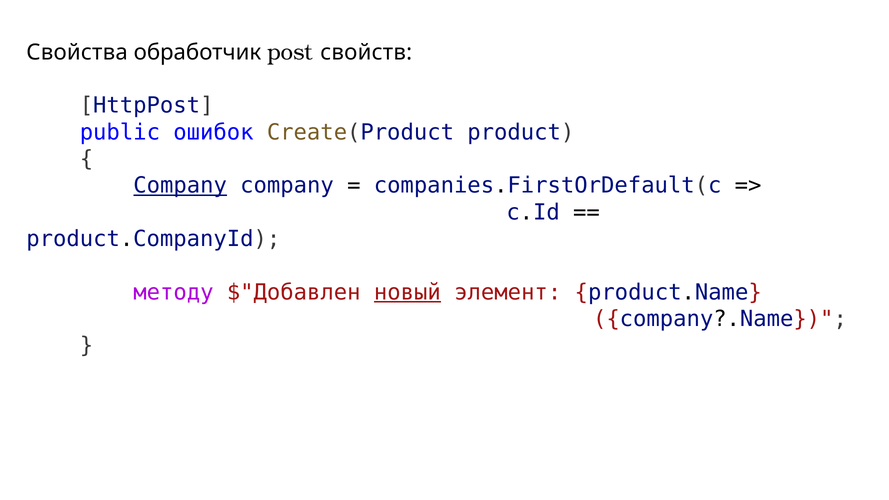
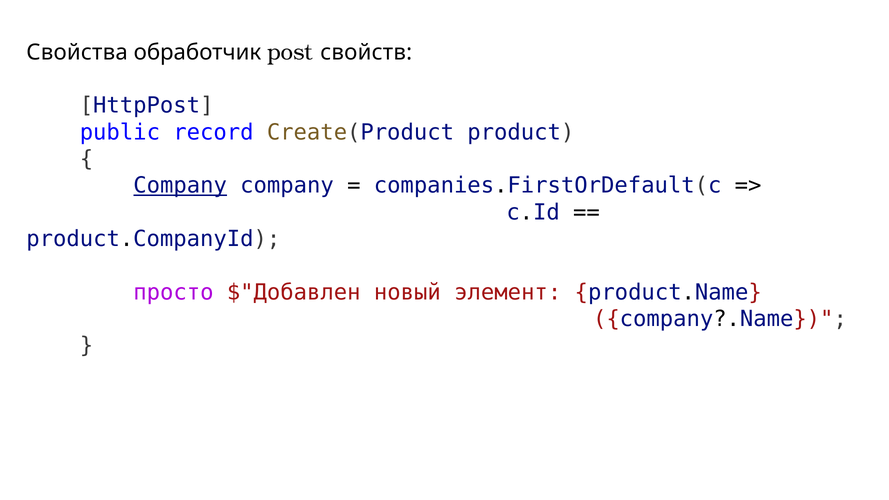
ошибок: ошибок -> record
методу: методу -> просто
новый underline: present -> none
